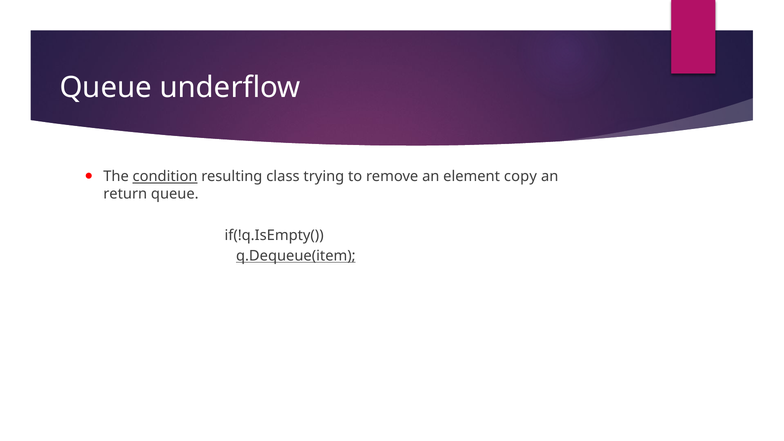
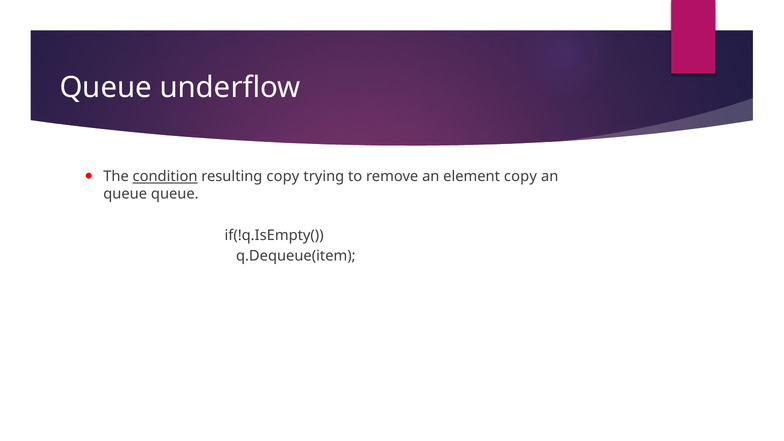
resulting class: class -> copy
return at (125, 194): return -> queue
q.Dequeue(item underline: present -> none
